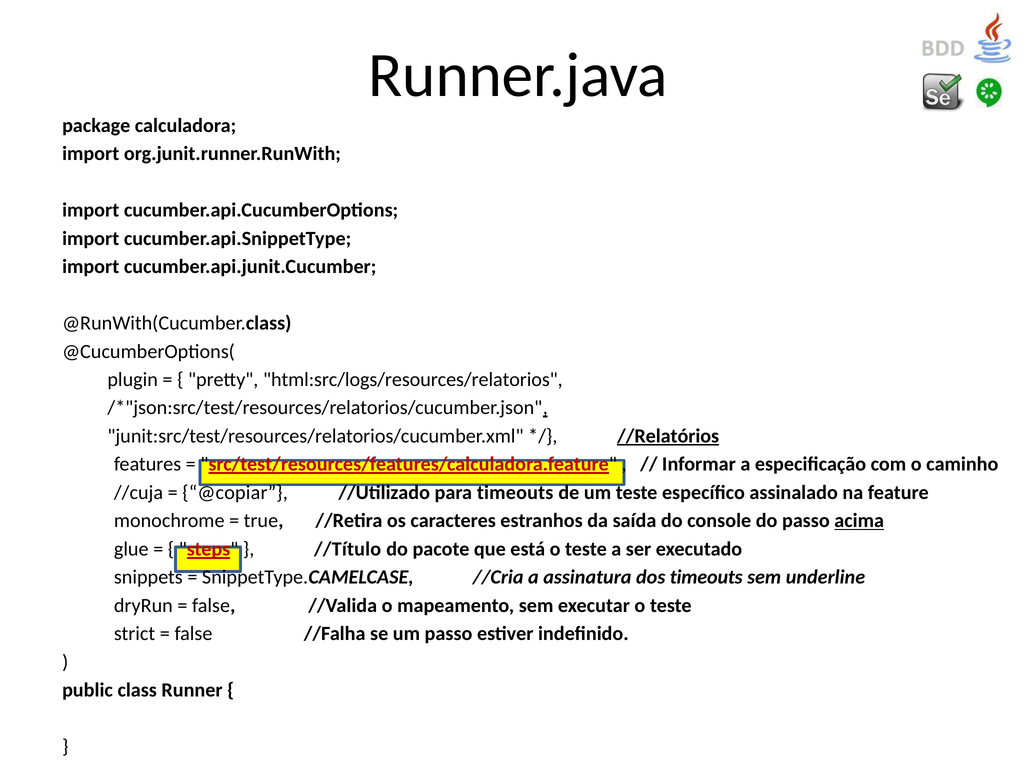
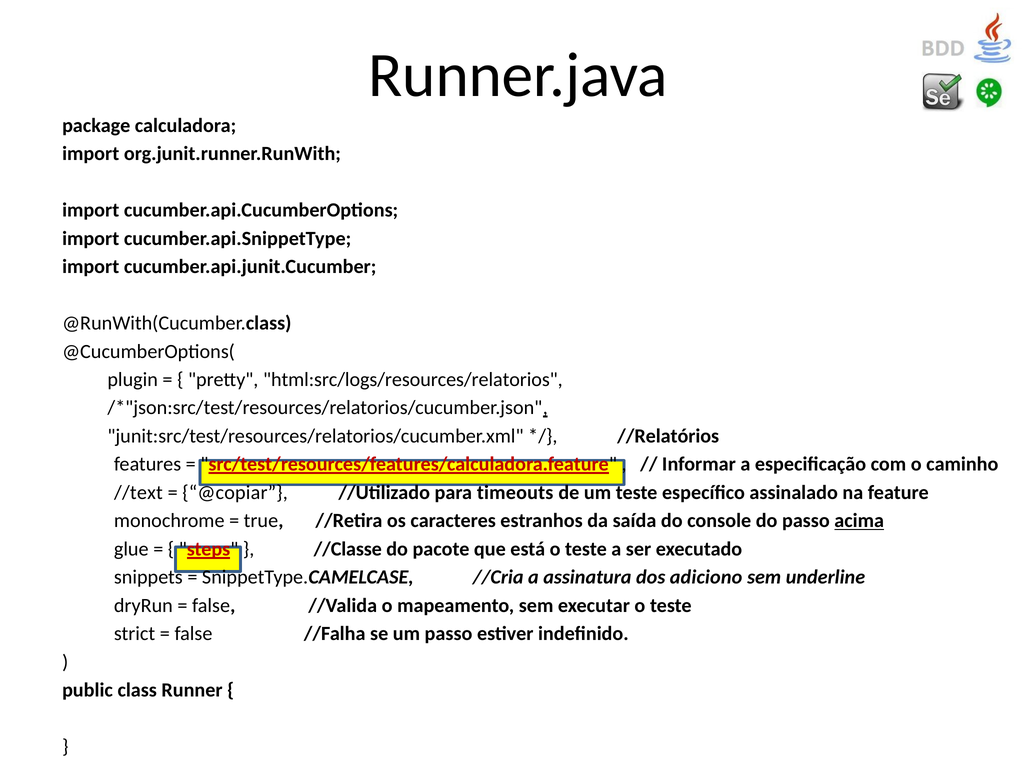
//Relatórios underline: present -> none
//cuja: //cuja -> //text
//Título: //Título -> //Classe
dos timeouts: timeouts -> adiciono
